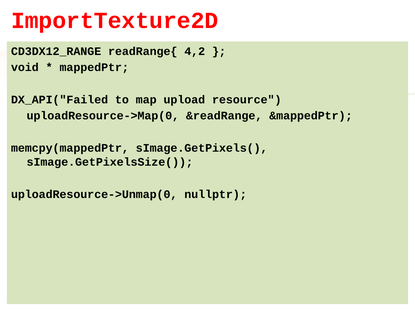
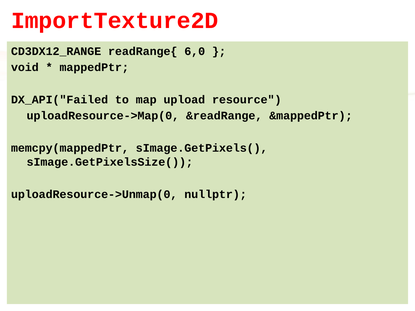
4,2: 4,2 -> 6,0
